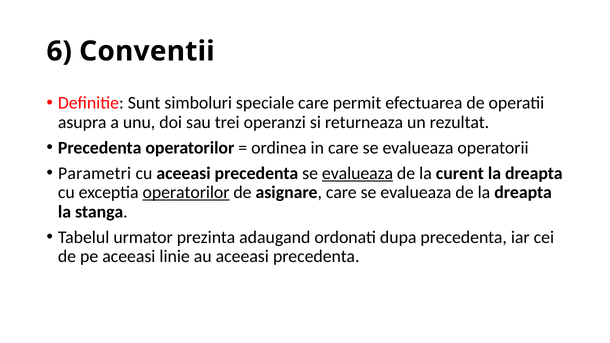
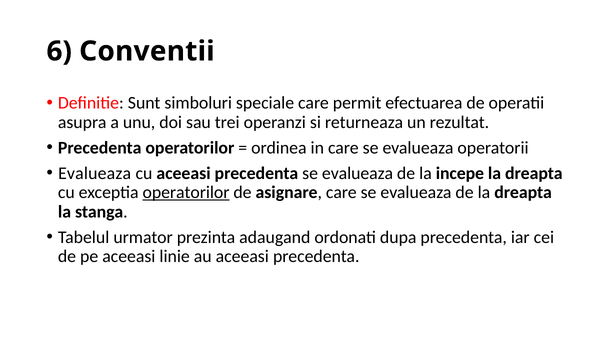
Parametri at (95, 173): Parametri -> Evalueaza
evalueaza at (358, 173) underline: present -> none
curent: curent -> incepe
